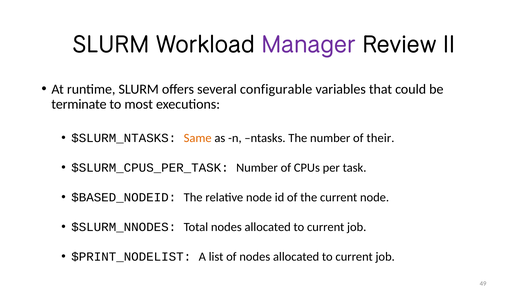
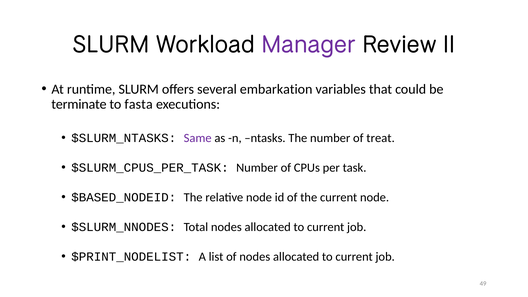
configurable: configurable -> embarkation
most: most -> fasta
Same colour: orange -> purple
their: their -> treat
